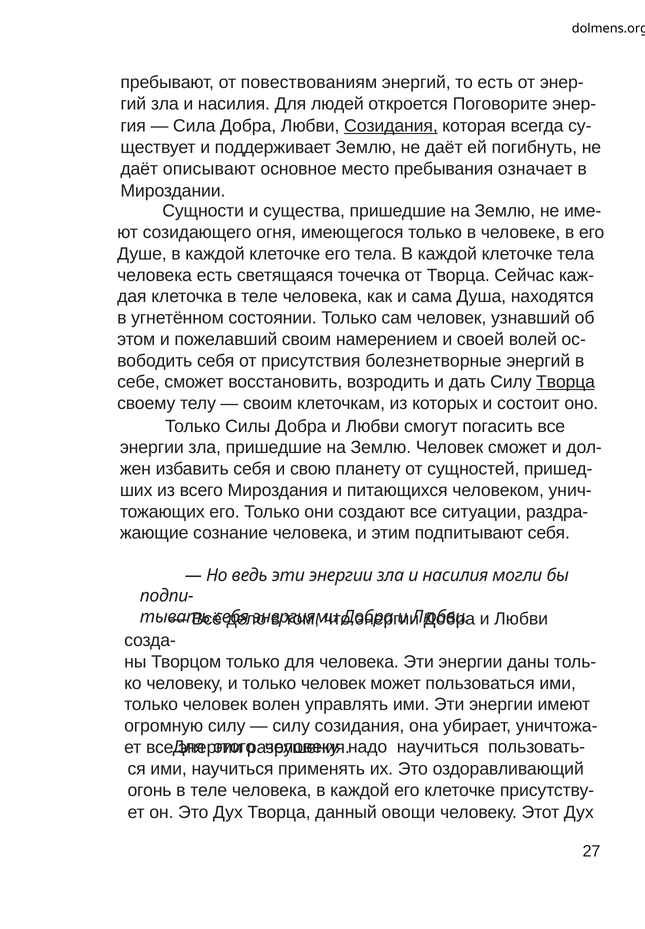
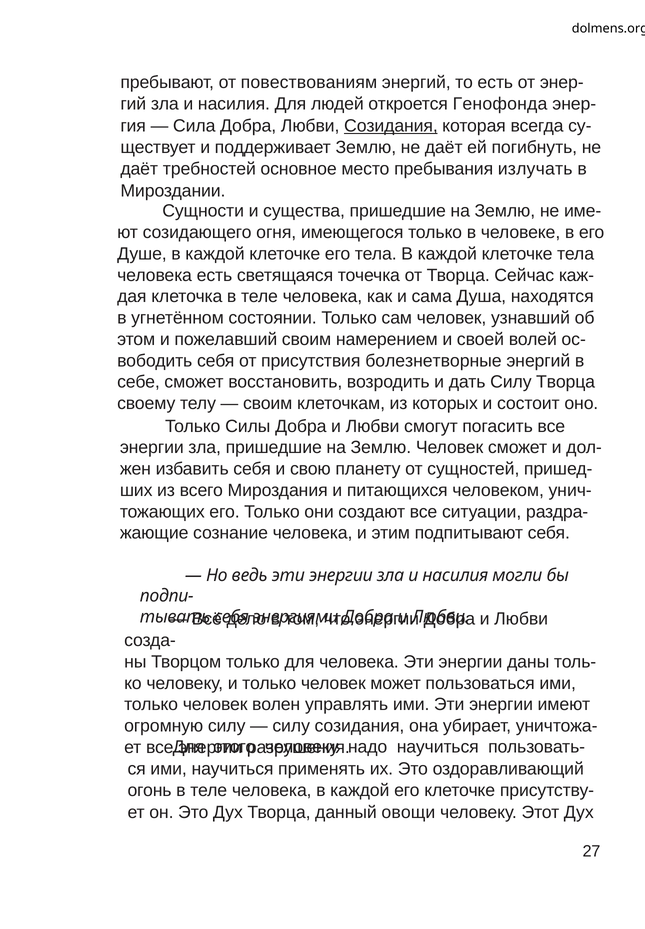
Поговорите: Поговорите -> Генофонда
описывают: описывают -> требностей
означает: означает -> излучать
Творца at (566, 382) underline: present -> none
